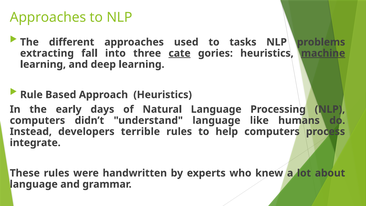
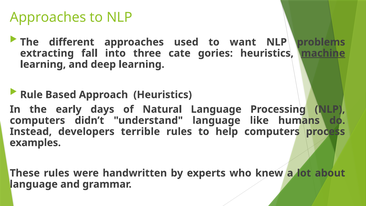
tasks: tasks -> want
cate underline: present -> none
integrate: integrate -> examples
